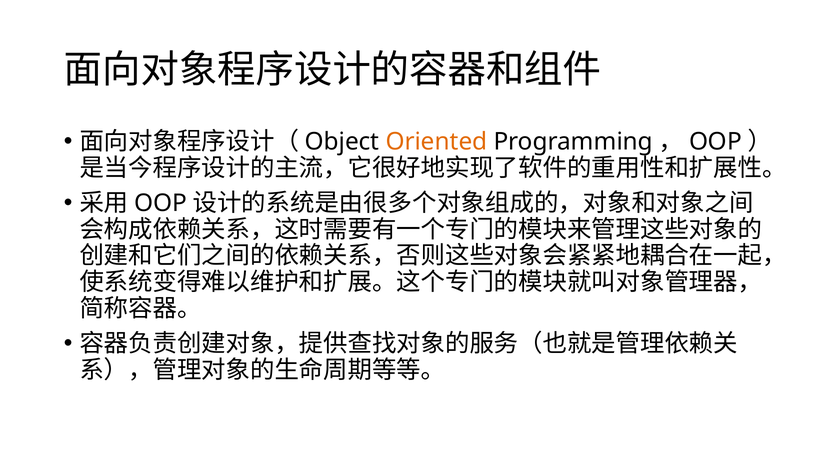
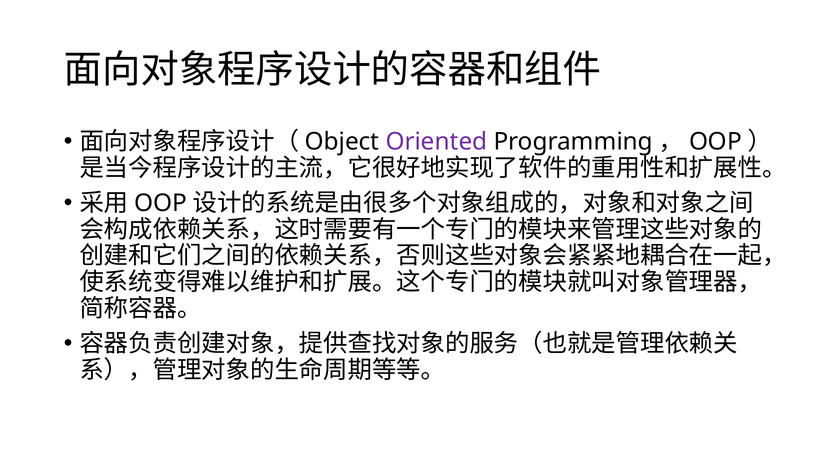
Oriented colour: orange -> purple
